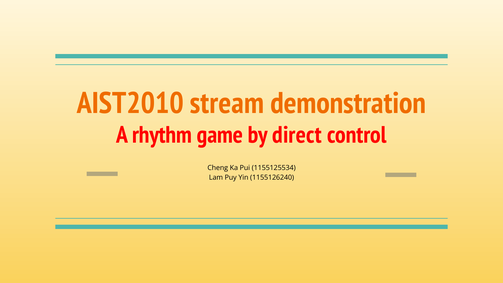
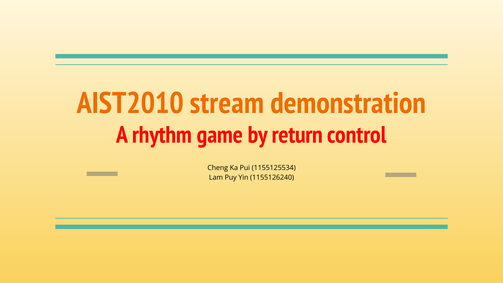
direct: direct -> return
